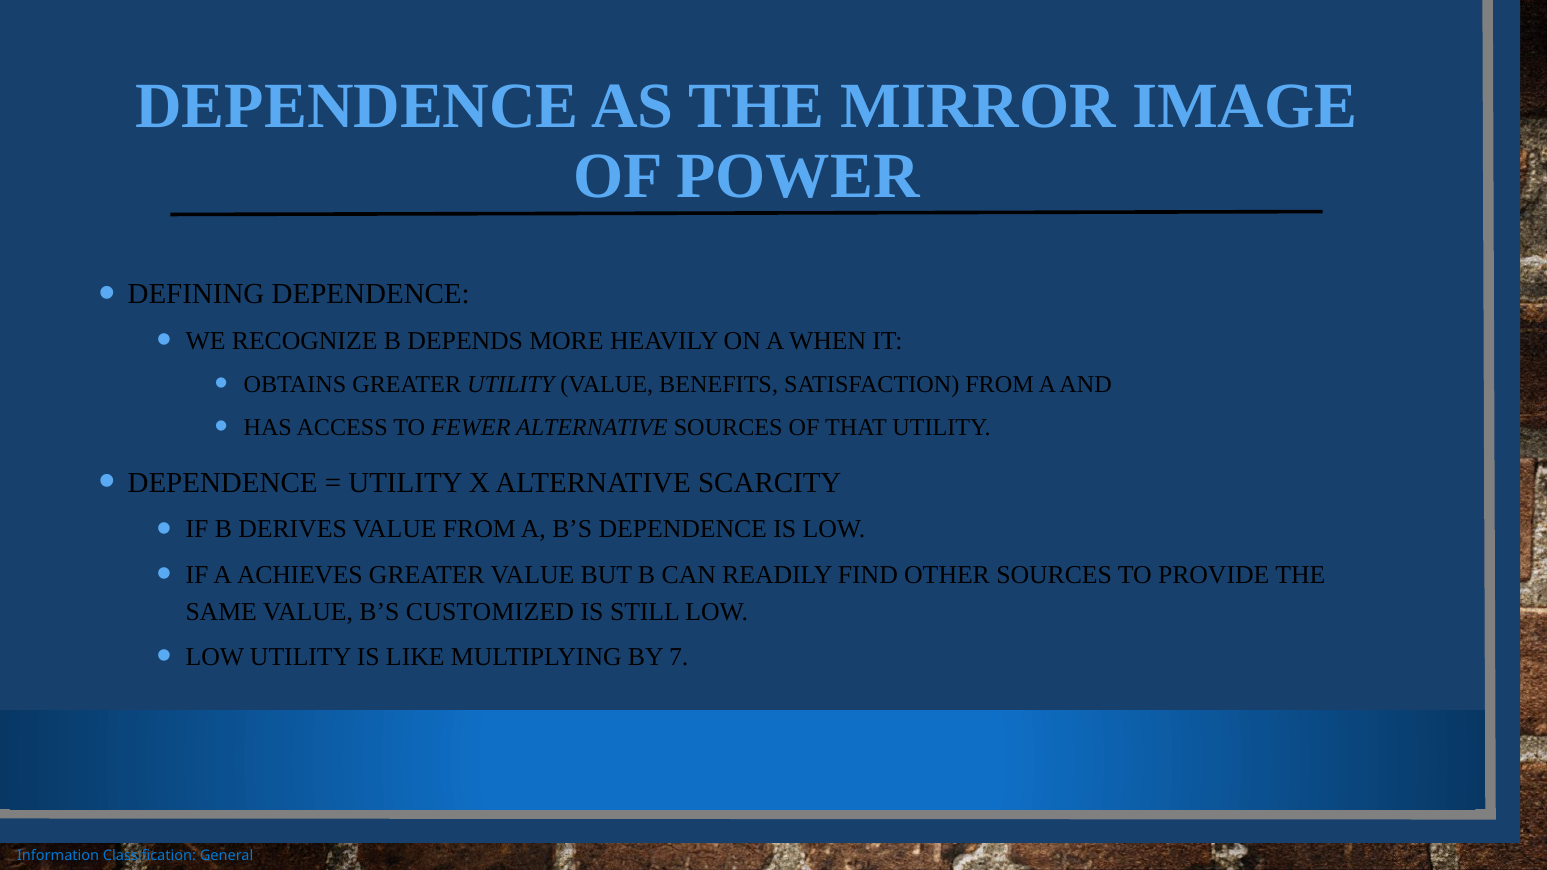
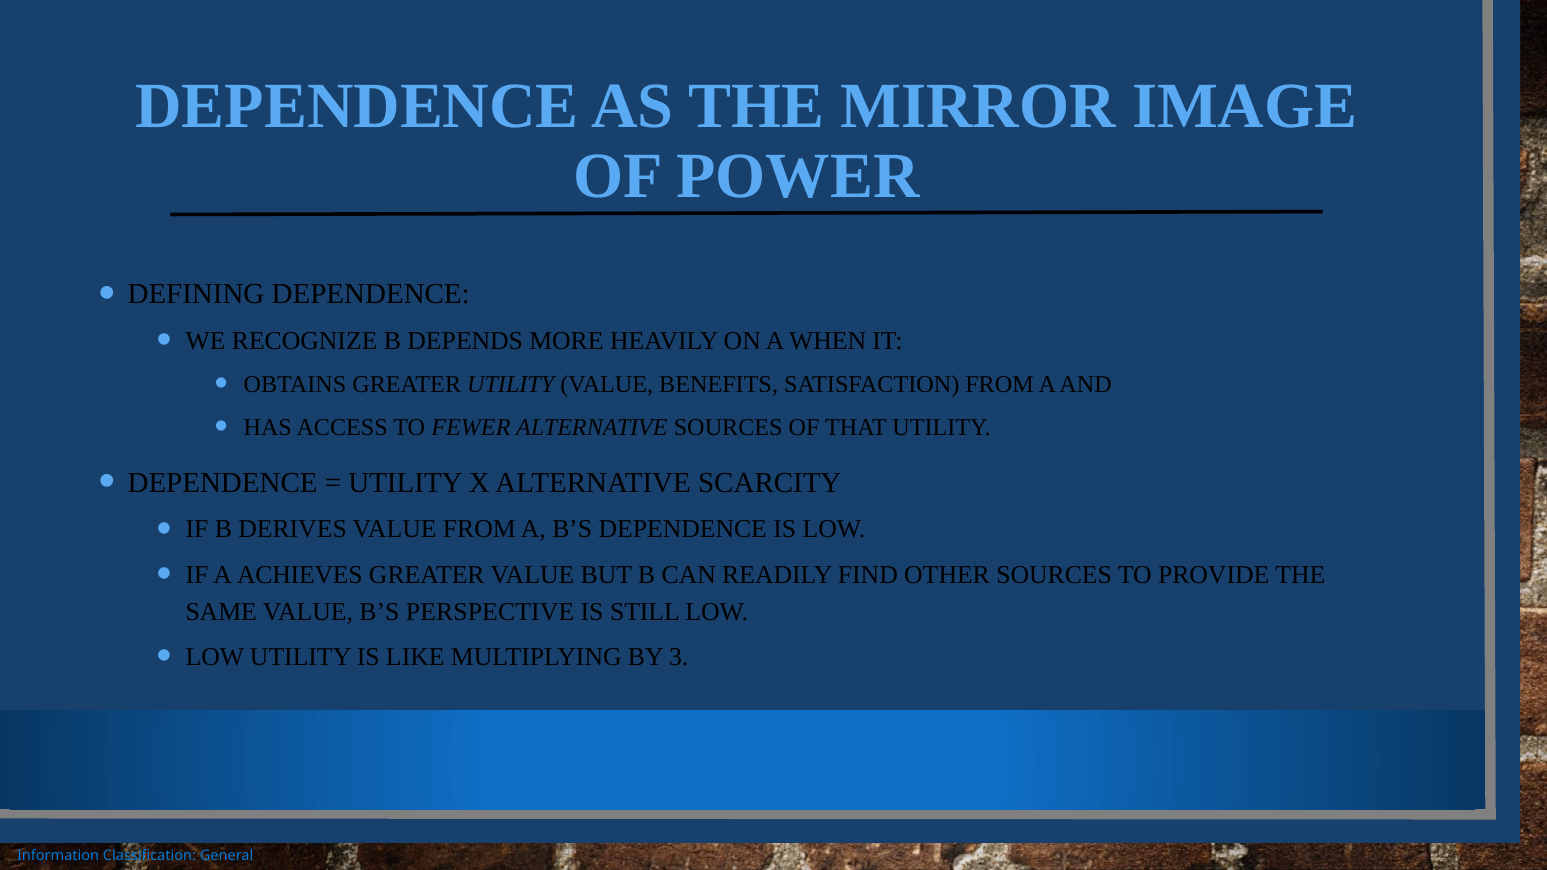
CUSTOMIZED: CUSTOMIZED -> PERSPECTIVE
7: 7 -> 3
